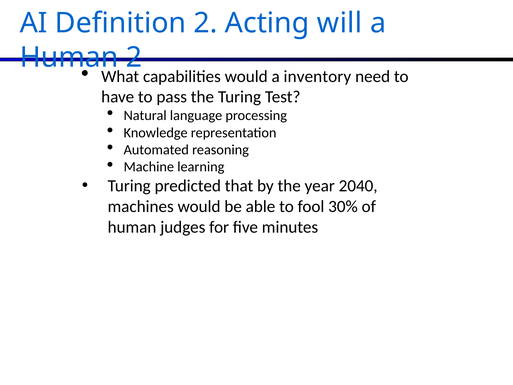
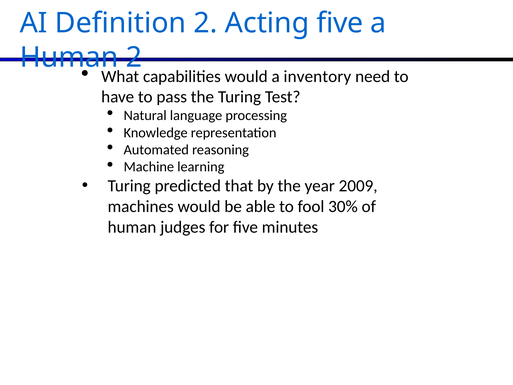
Acting will: will -> five
2040: 2040 -> 2009
